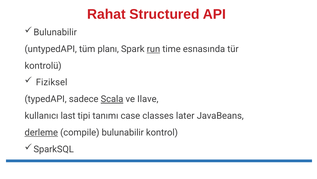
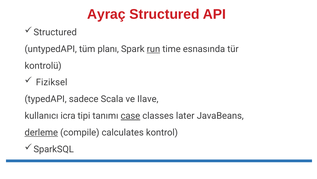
Rahat: Rahat -> Ayraç
Bulunabilir at (55, 32): Bulunabilir -> Structured
Scala underline: present -> none
last: last -> icra
case underline: none -> present
compile bulunabilir: bulunabilir -> calculates
